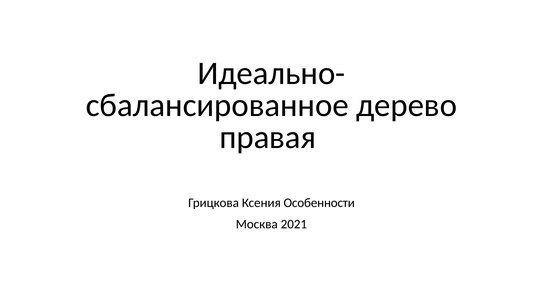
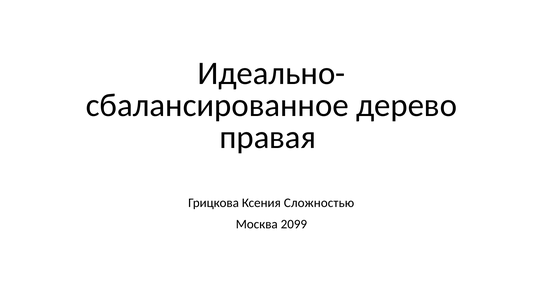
Особенности: Особенности -> Сложностью
2021: 2021 -> 2099
